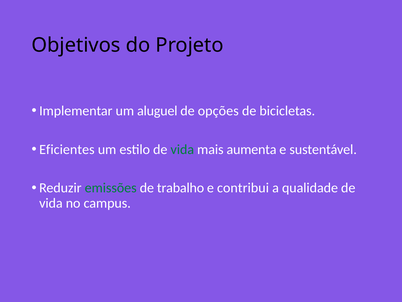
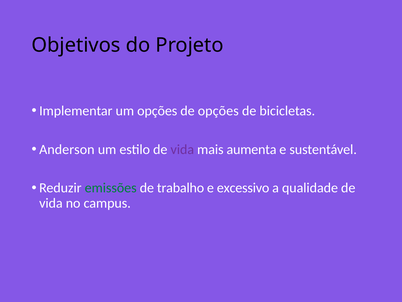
um aluguel: aluguel -> opções
Eficientes: Eficientes -> Anderson
vida at (182, 149) colour: green -> purple
contribui: contribui -> excessivo
